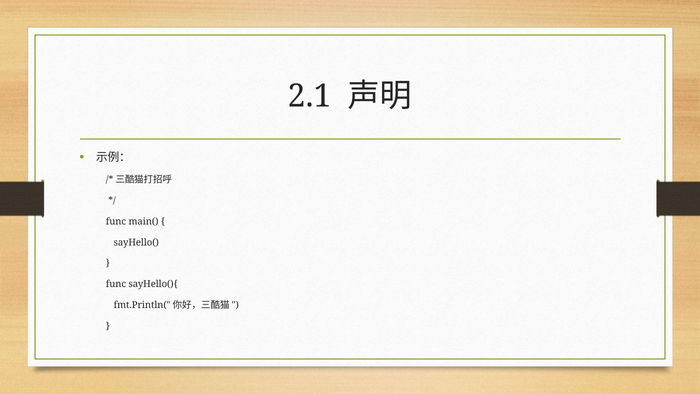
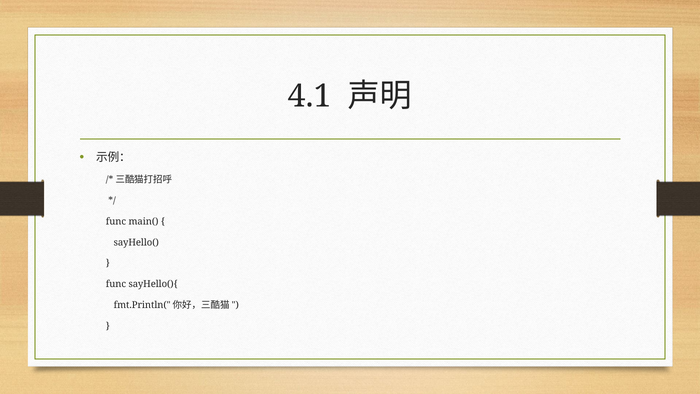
2.1: 2.1 -> 4.1
